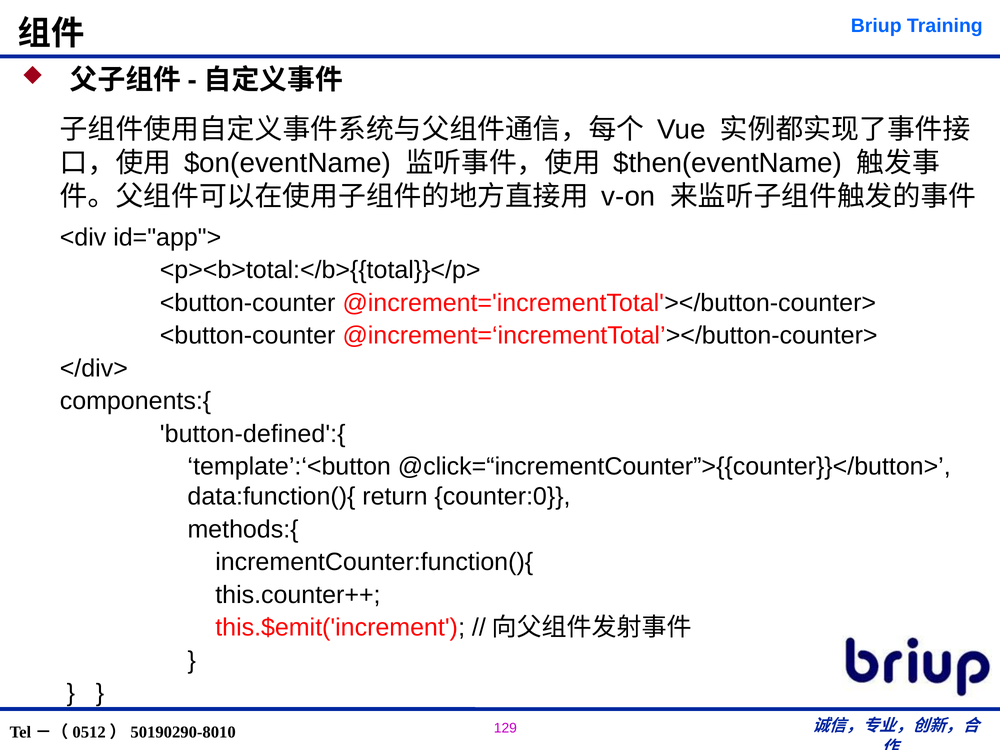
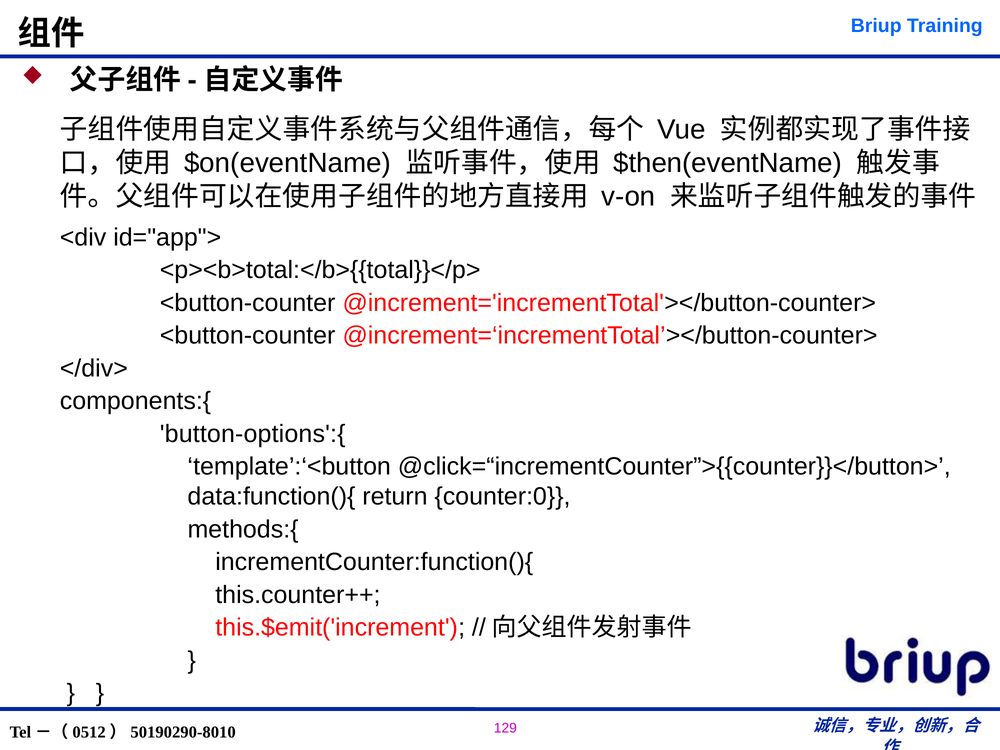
button-defined':{: button-defined':{ -> button-options':{
